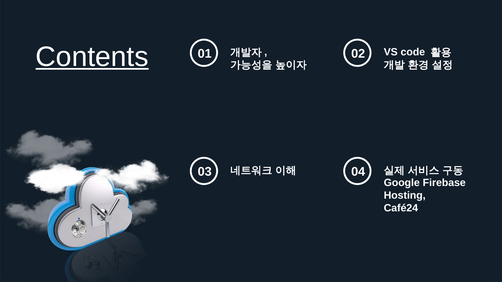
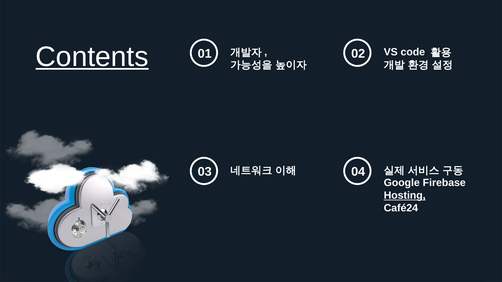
Hosting underline: none -> present
